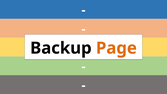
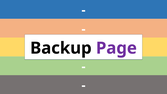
Page colour: orange -> purple
